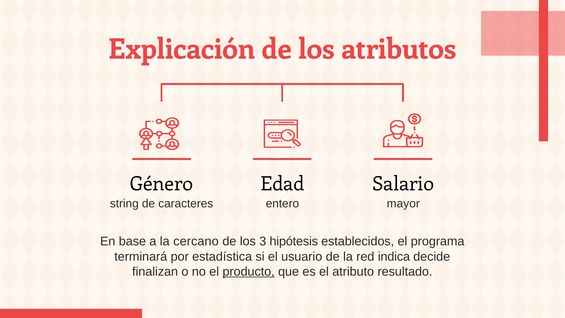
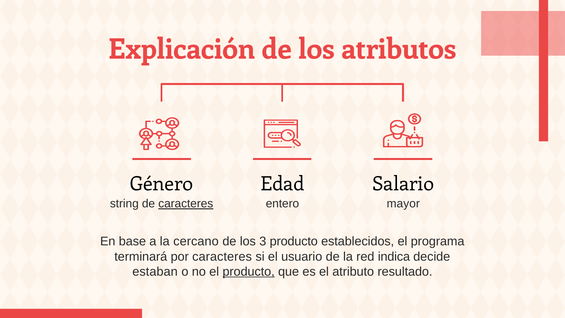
caracteres at (186, 204) underline: none -> present
3 hipótesis: hipótesis -> producto
por estadística: estadística -> caracteres
finalizan: finalizan -> estaban
